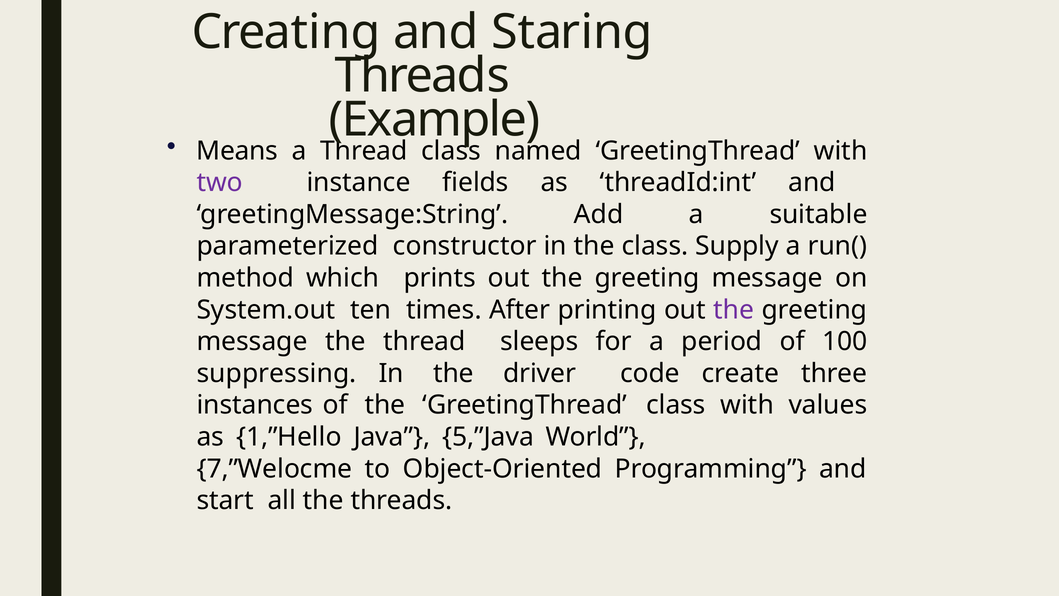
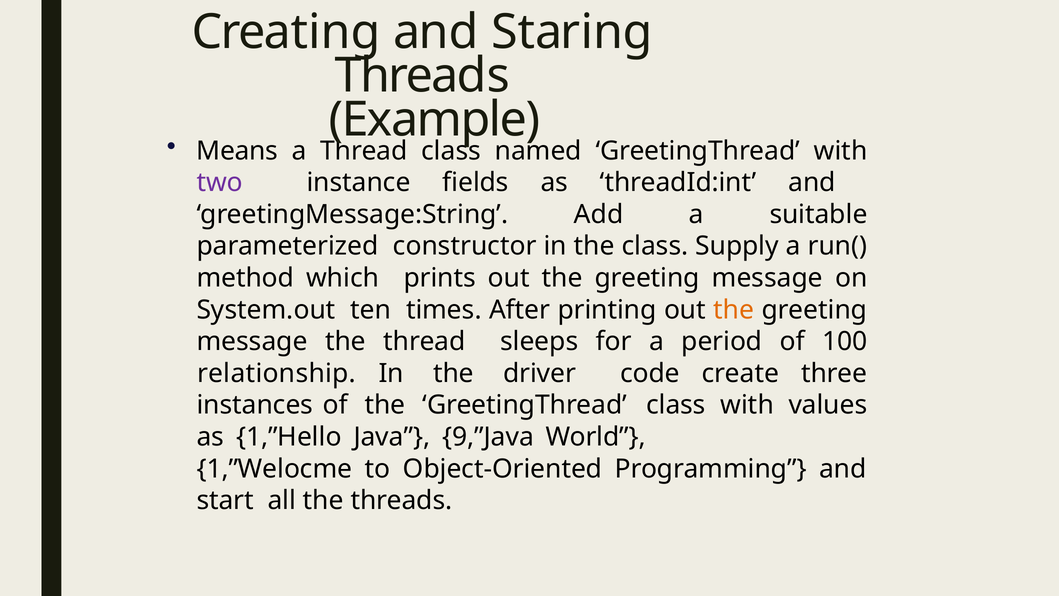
the at (734, 310) colour: purple -> orange
suppressing: suppressing -> relationship
5,”Java: 5,”Java -> 9,”Java
7,”Welocme: 7,”Welocme -> 1,”Welocme
